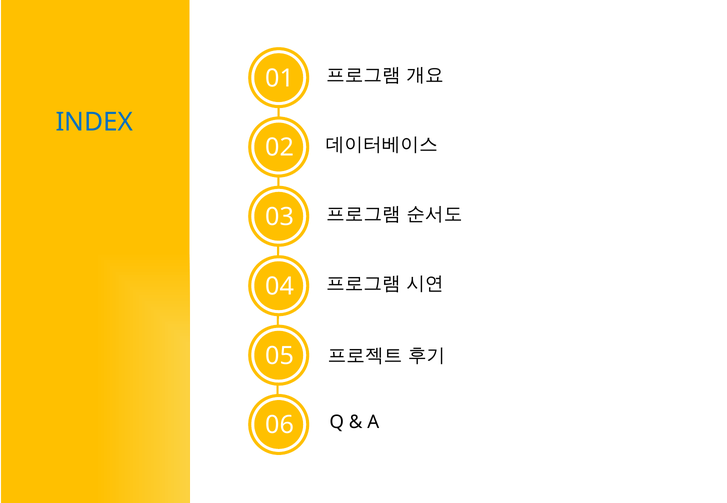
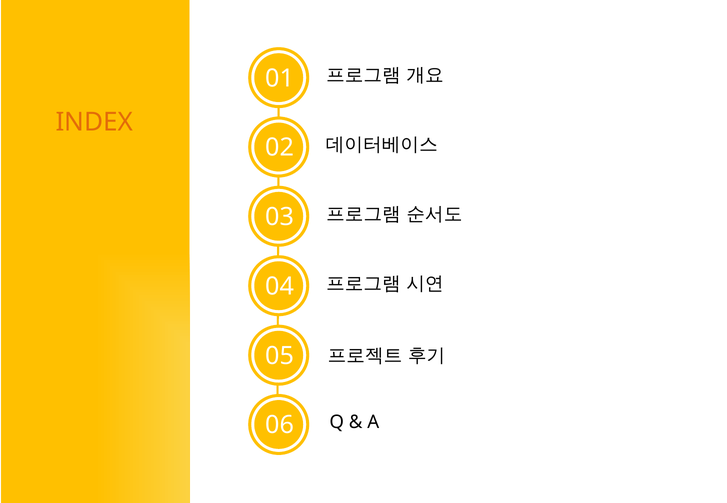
INDEX colour: blue -> orange
